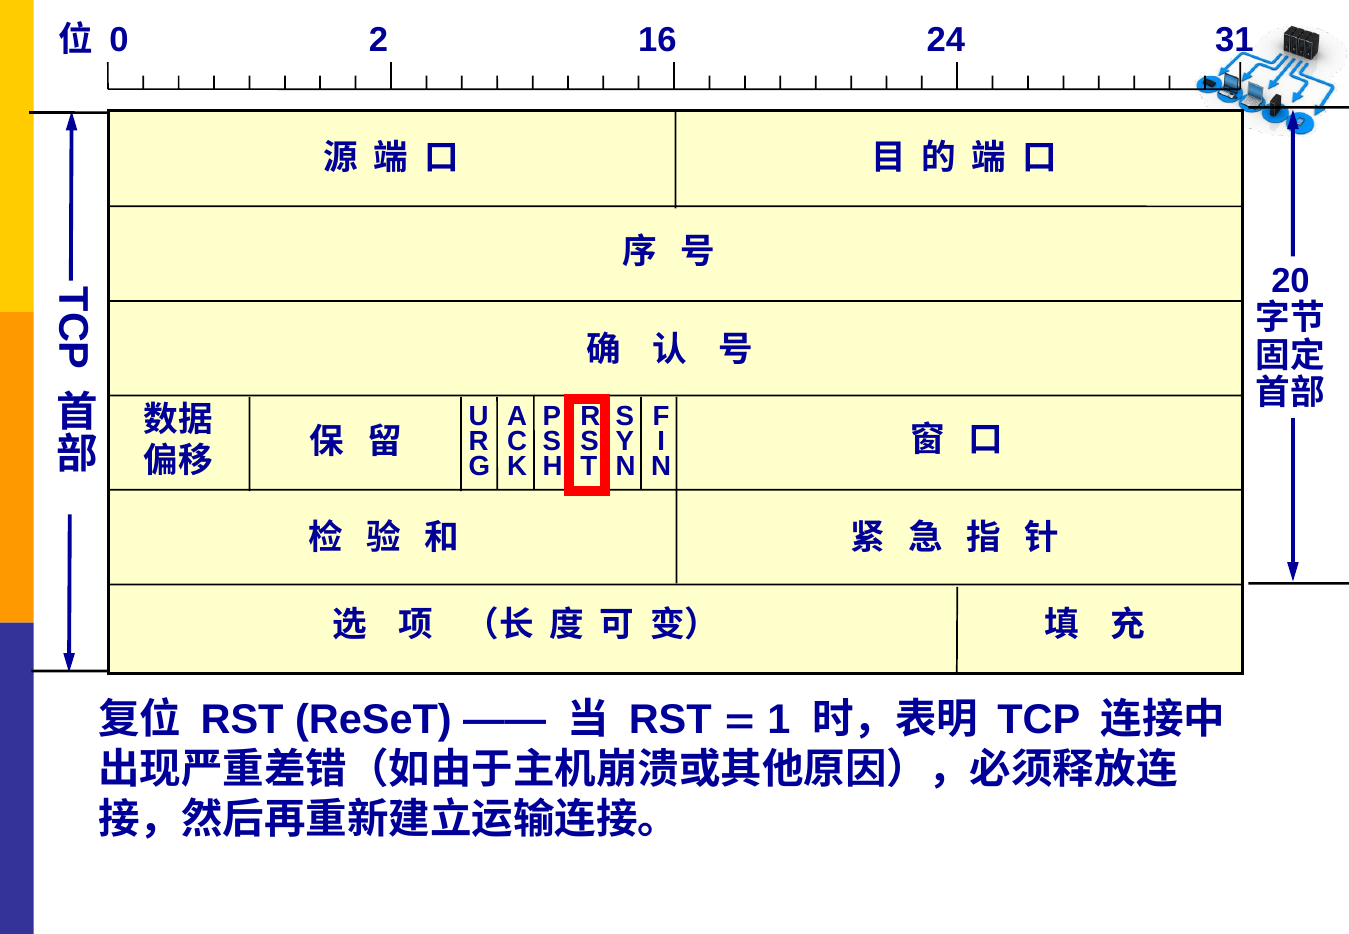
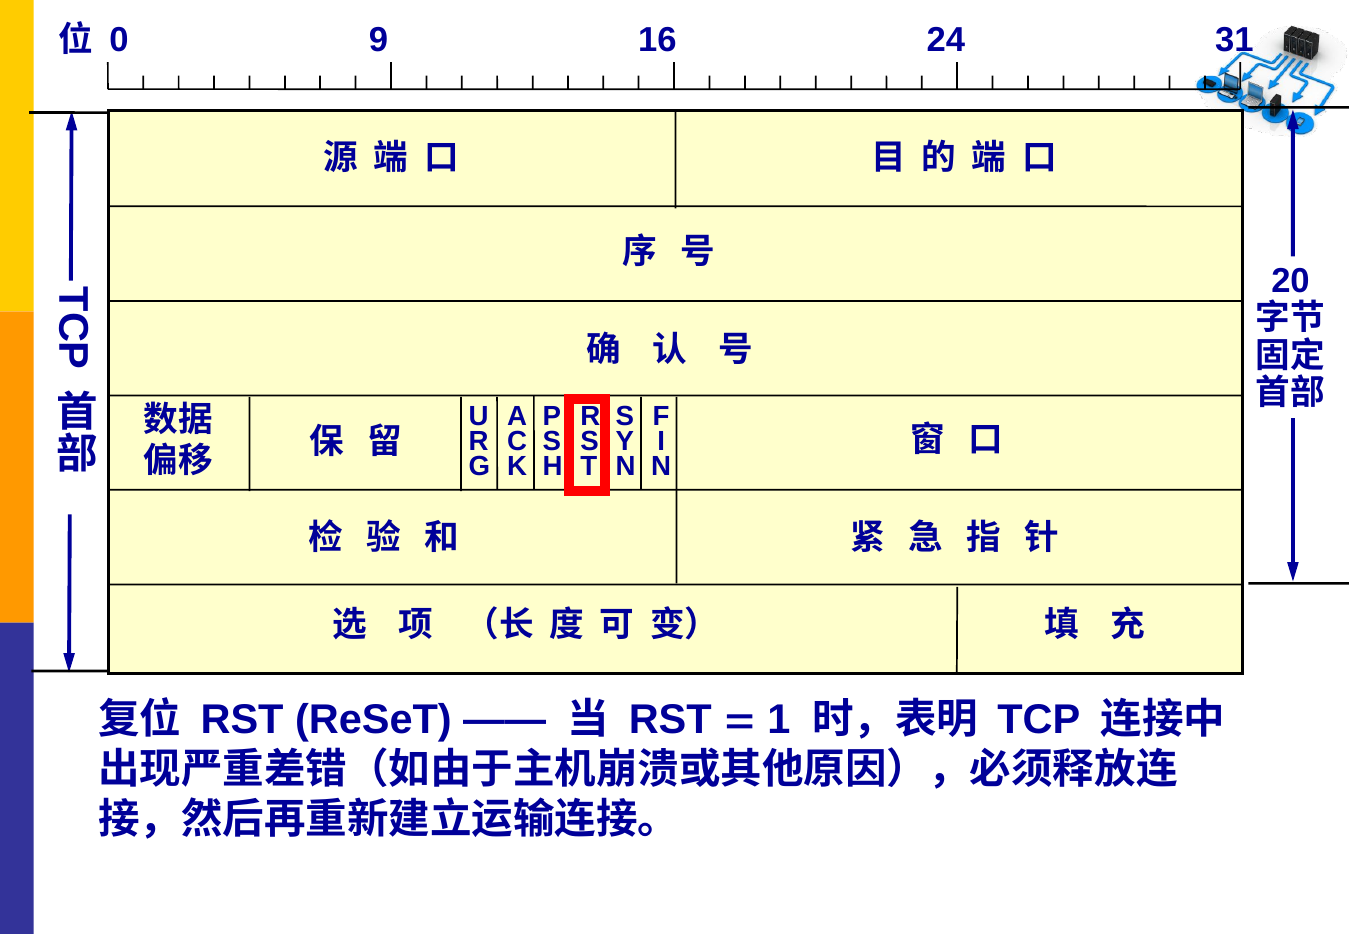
2: 2 -> 9
